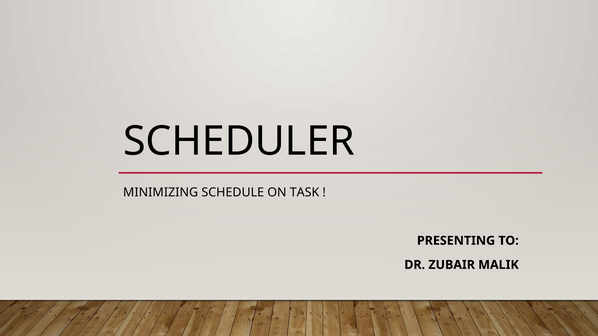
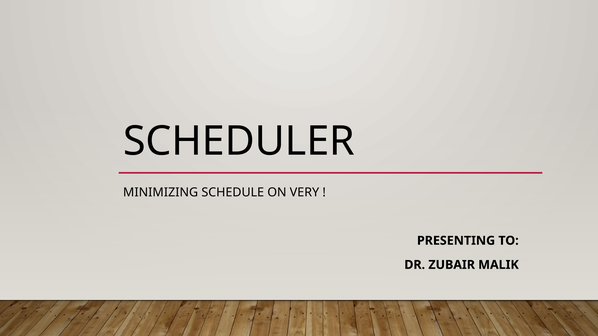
TASK: TASK -> VERY
